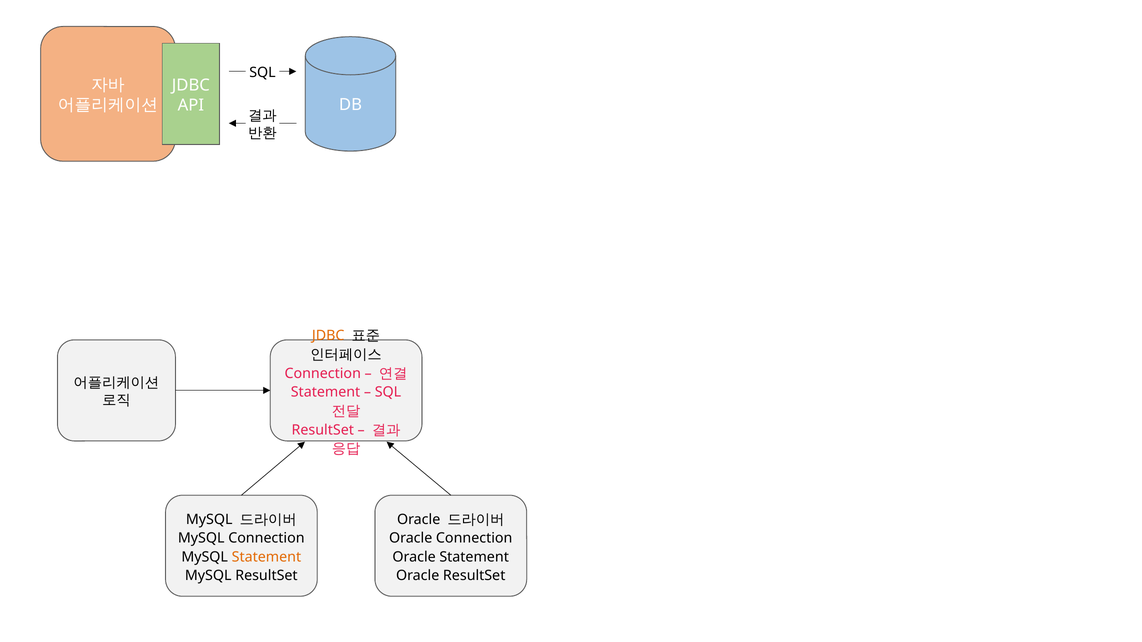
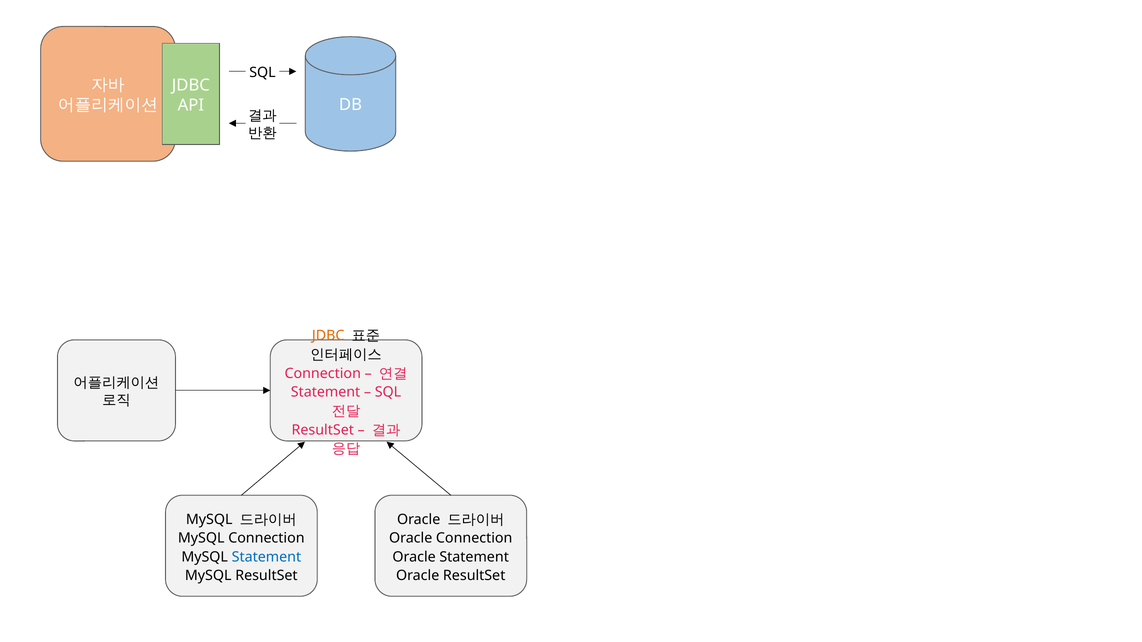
Statement at (266, 557) colour: orange -> blue
